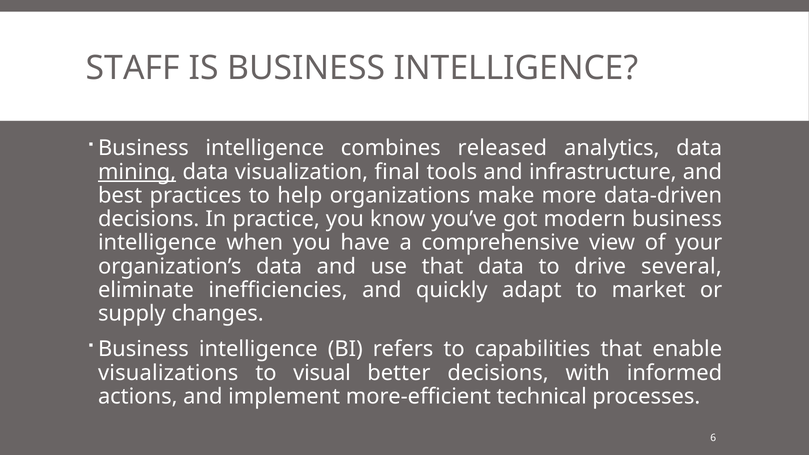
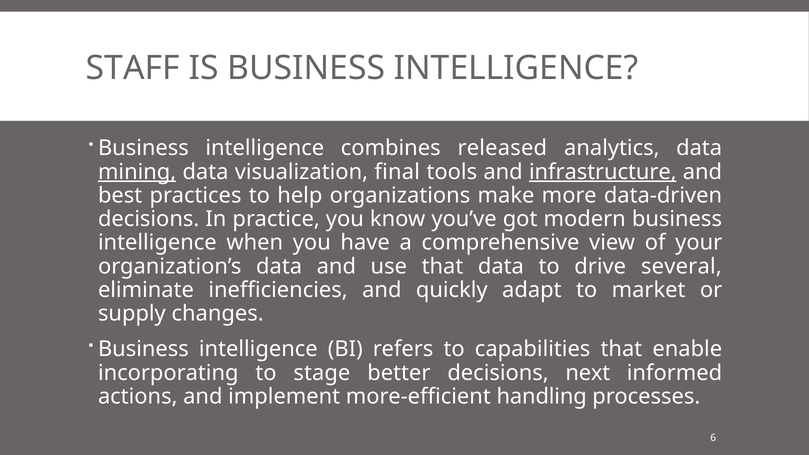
infrastructure underline: none -> present
visualizations: visualizations -> incorporating
visual: visual -> stage
with: with -> next
technical: technical -> handling
